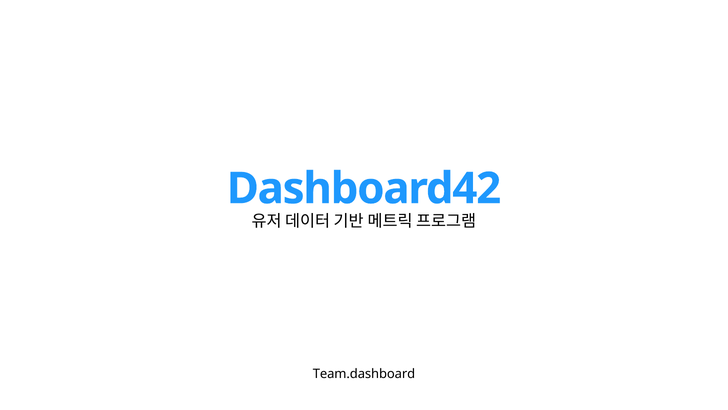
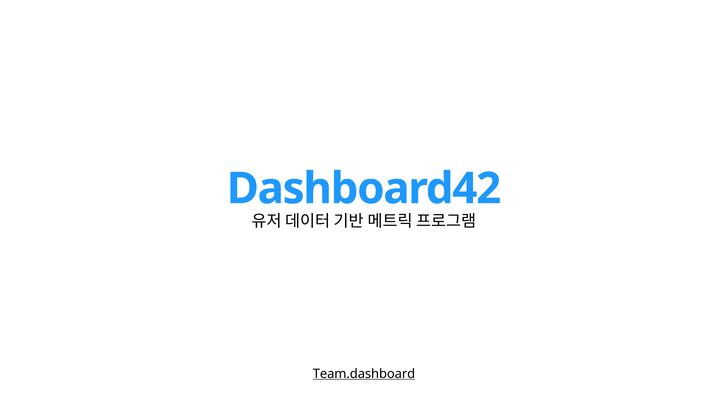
Team.dashboard underline: none -> present
